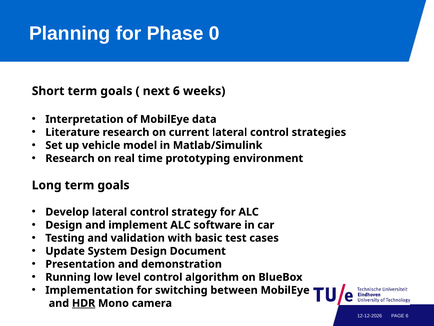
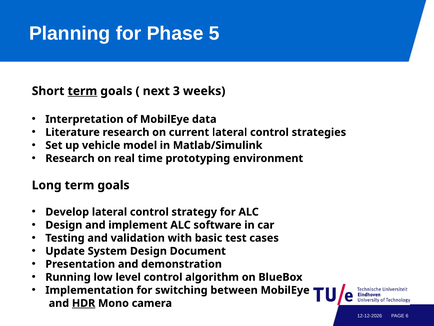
0: 0 -> 5
term at (82, 91) underline: none -> present
next 6: 6 -> 3
